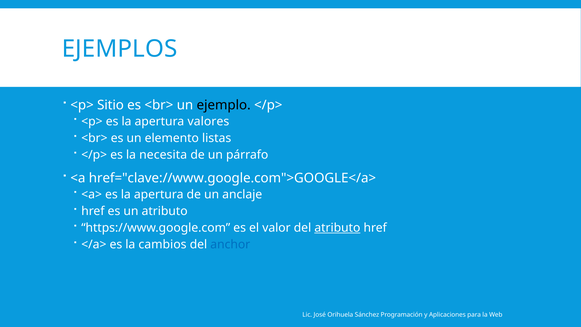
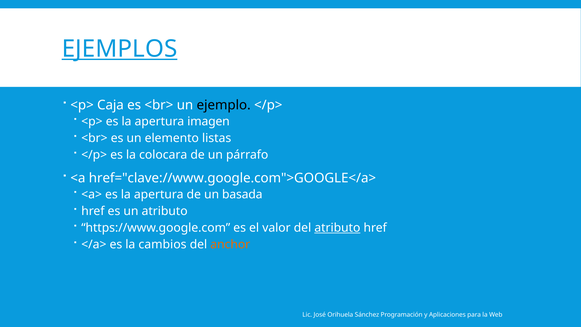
EJEMPLOS underline: none -> present
Sitio: Sitio -> Caja
valores: valores -> imagen
necesita: necesita -> colocara
anclaje: anclaje -> basada
anchor colour: blue -> orange
